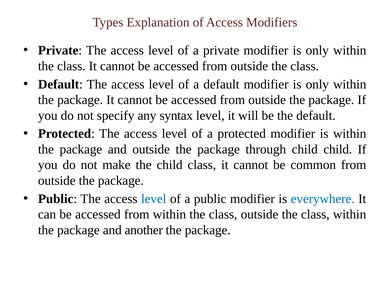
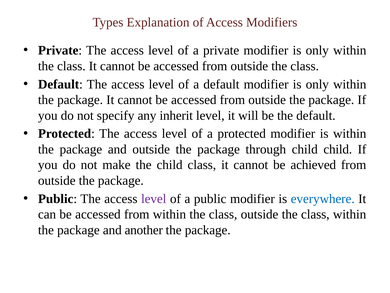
syntax: syntax -> inherit
common: common -> achieved
level at (154, 198) colour: blue -> purple
